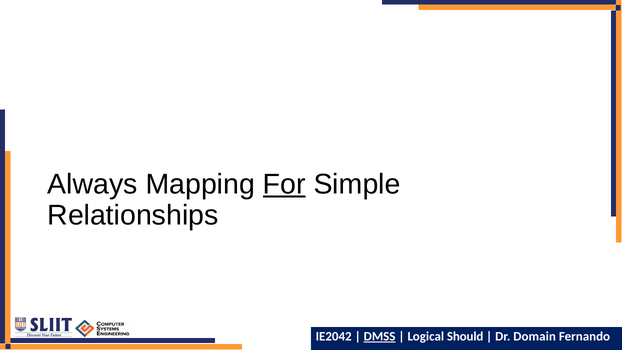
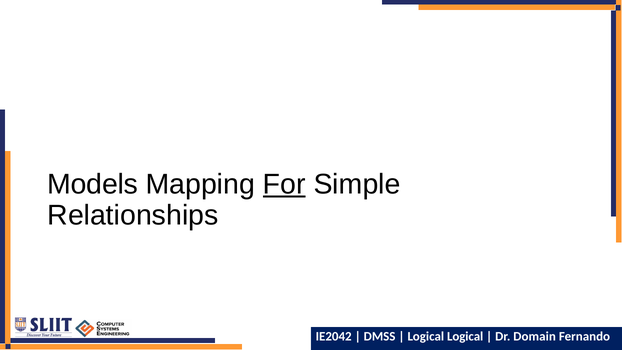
Always: Always -> Models
DMSS underline: present -> none
Logical Should: Should -> Logical
